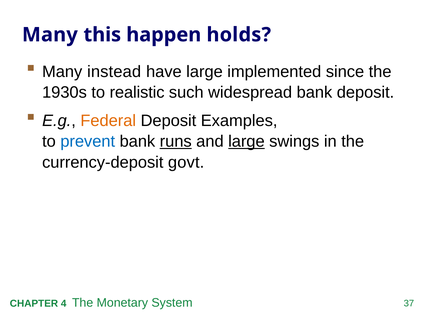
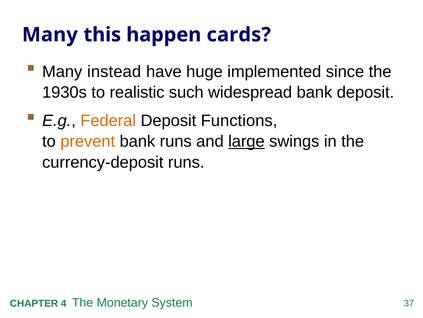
holds: holds -> cards
have large: large -> huge
Examples: Examples -> Functions
prevent colour: blue -> orange
runs at (176, 141) underline: present -> none
currency-deposit govt: govt -> runs
